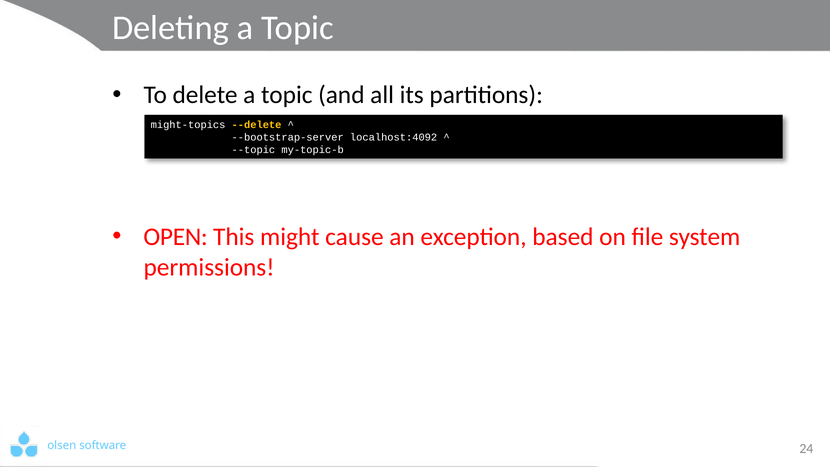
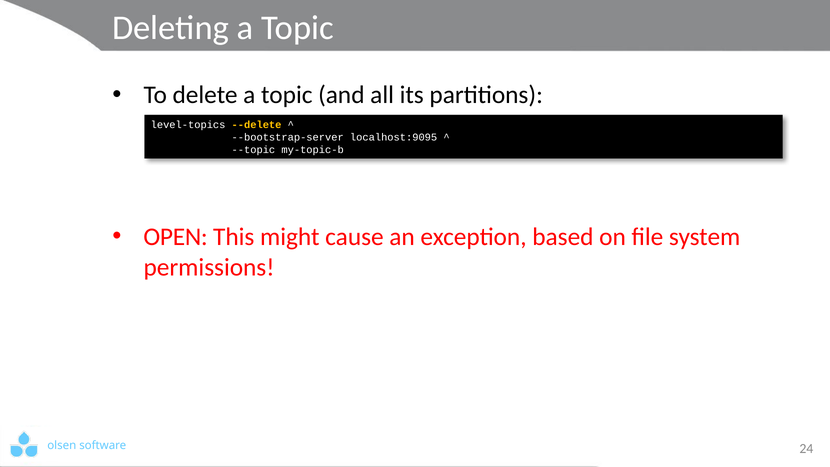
might-topics: might-topics -> level-topics
localhost:4092: localhost:4092 -> localhost:9095
